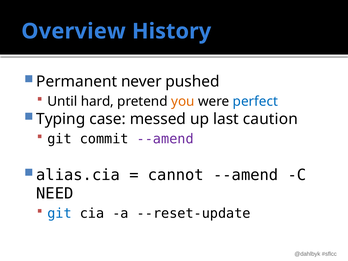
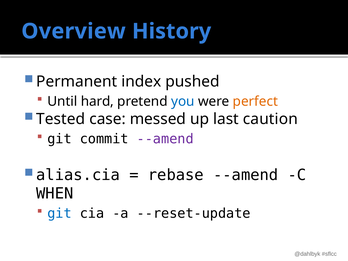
never: never -> index
you colour: orange -> blue
perfect colour: blue -> orange
Typing: Typing -> Tested
cannot: cannot -> rebase
NEED: NEED -> WHEN
